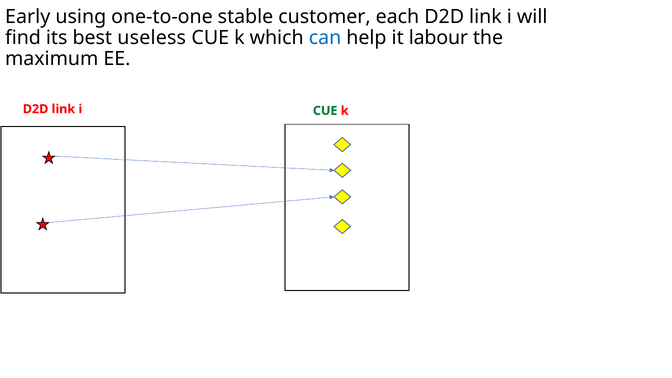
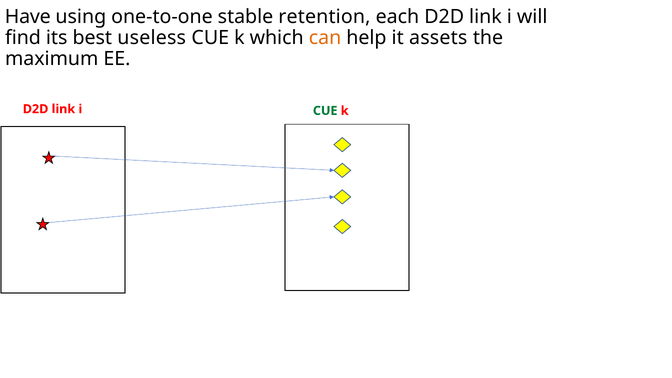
Early: Early -> Have
customer: customer -> retention
can colour: blue -> orange
labour: labour -> assets
